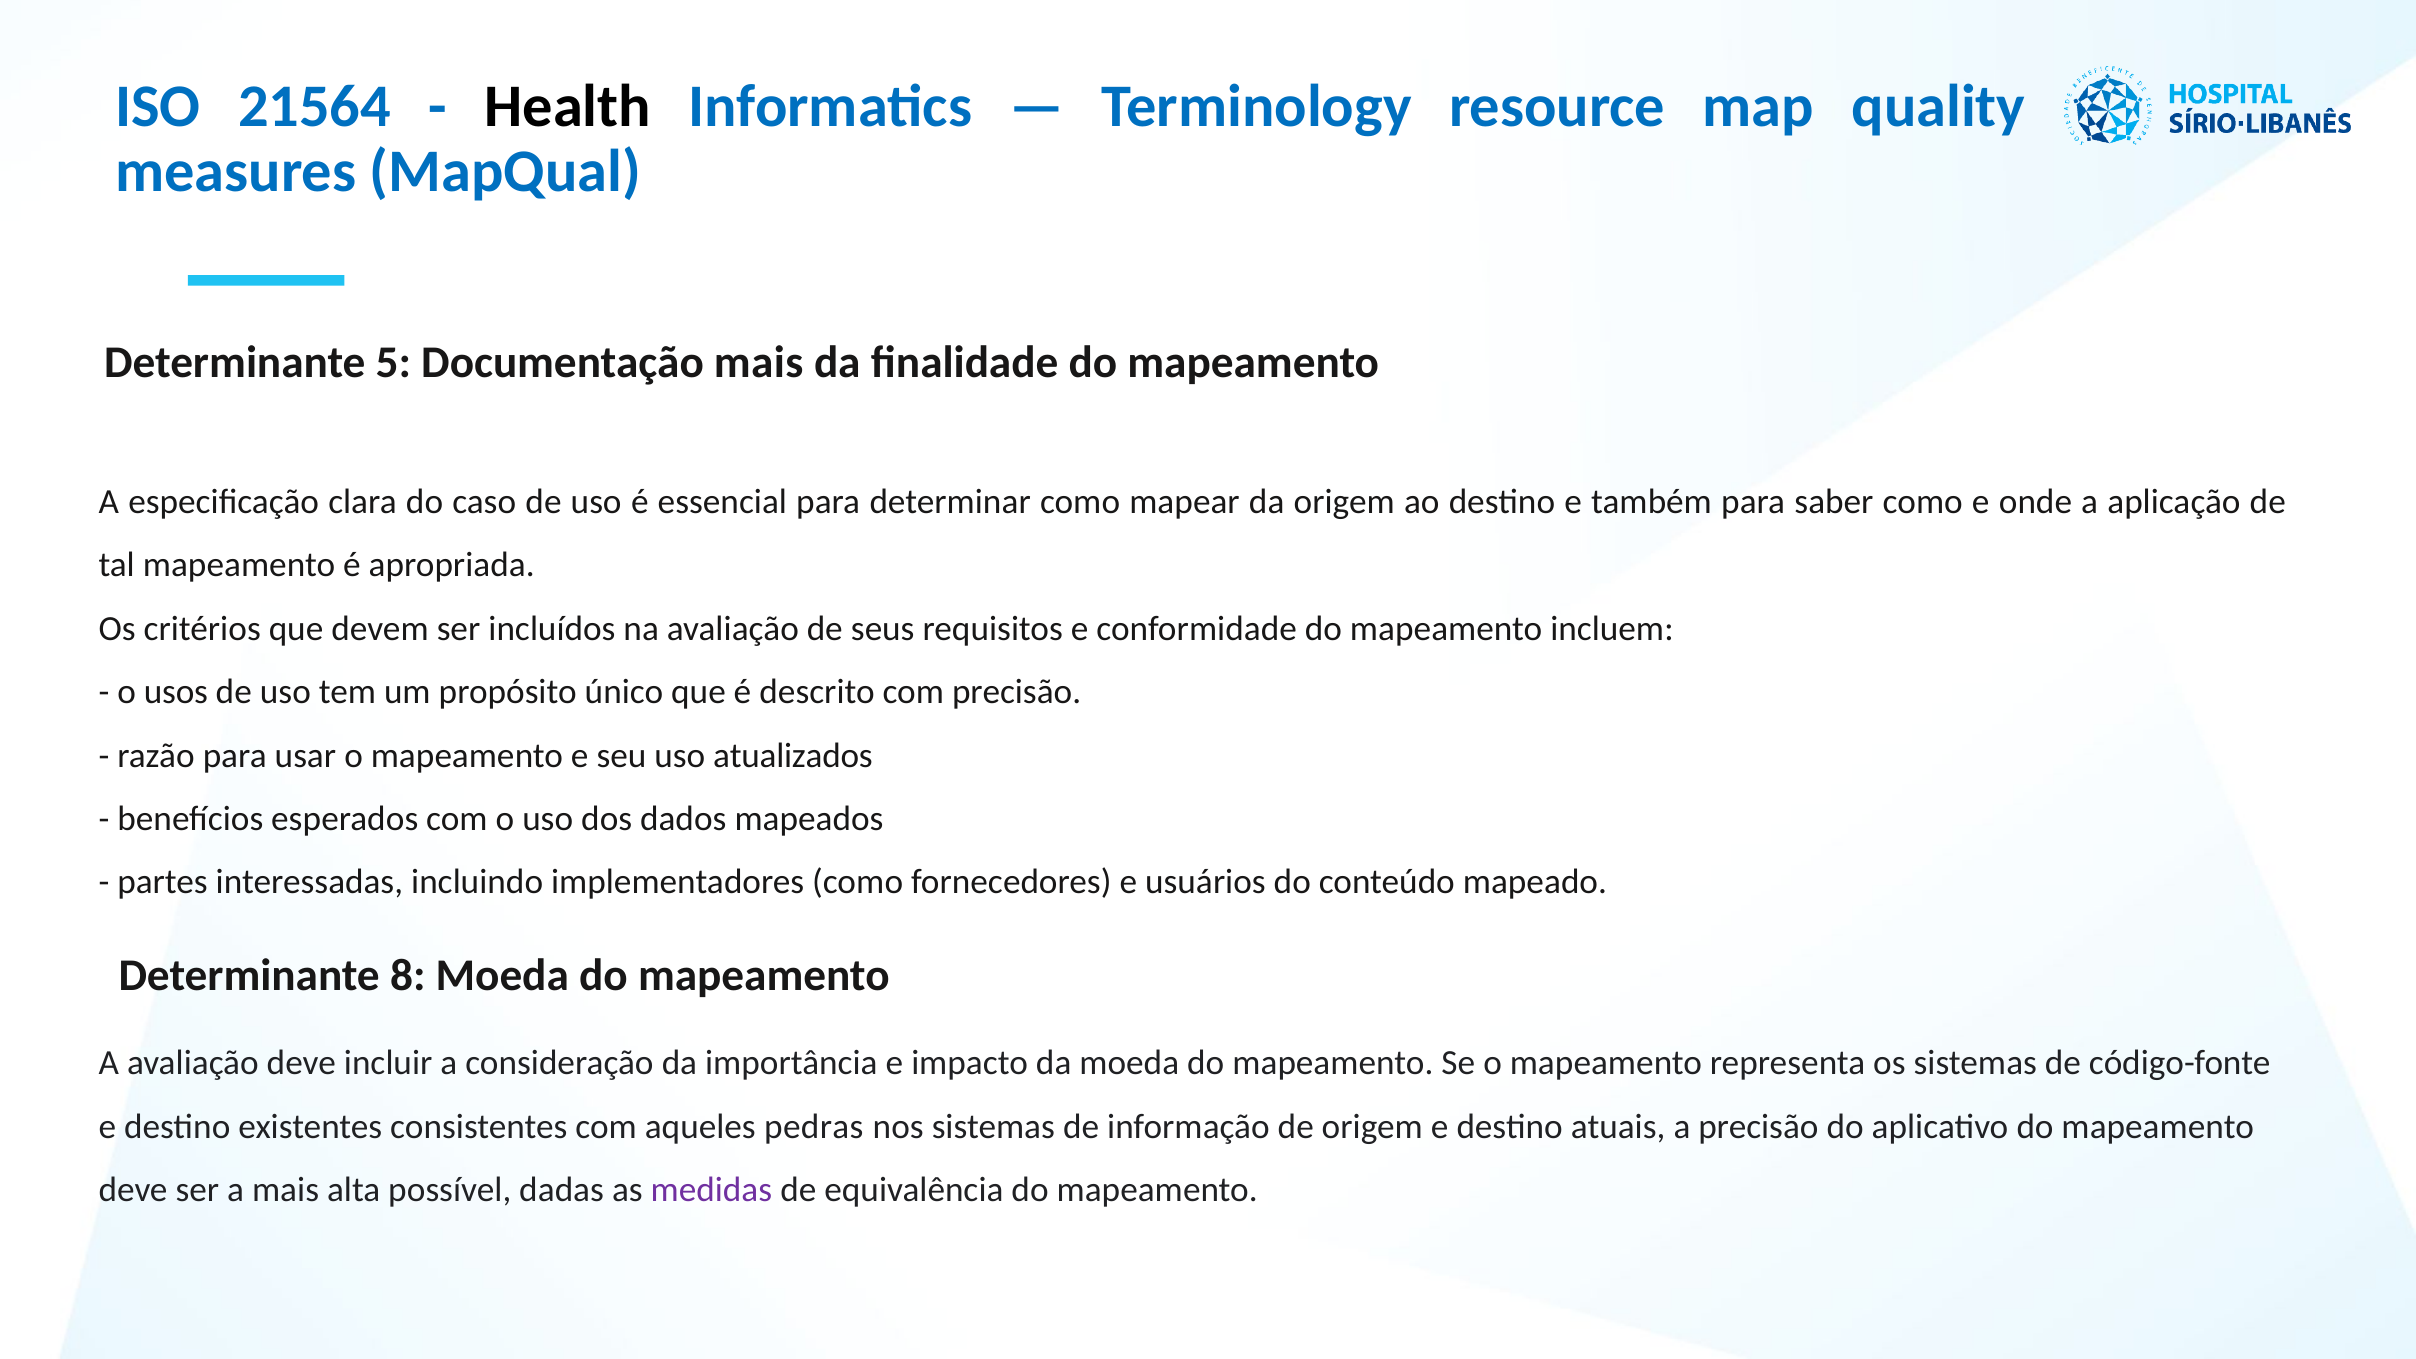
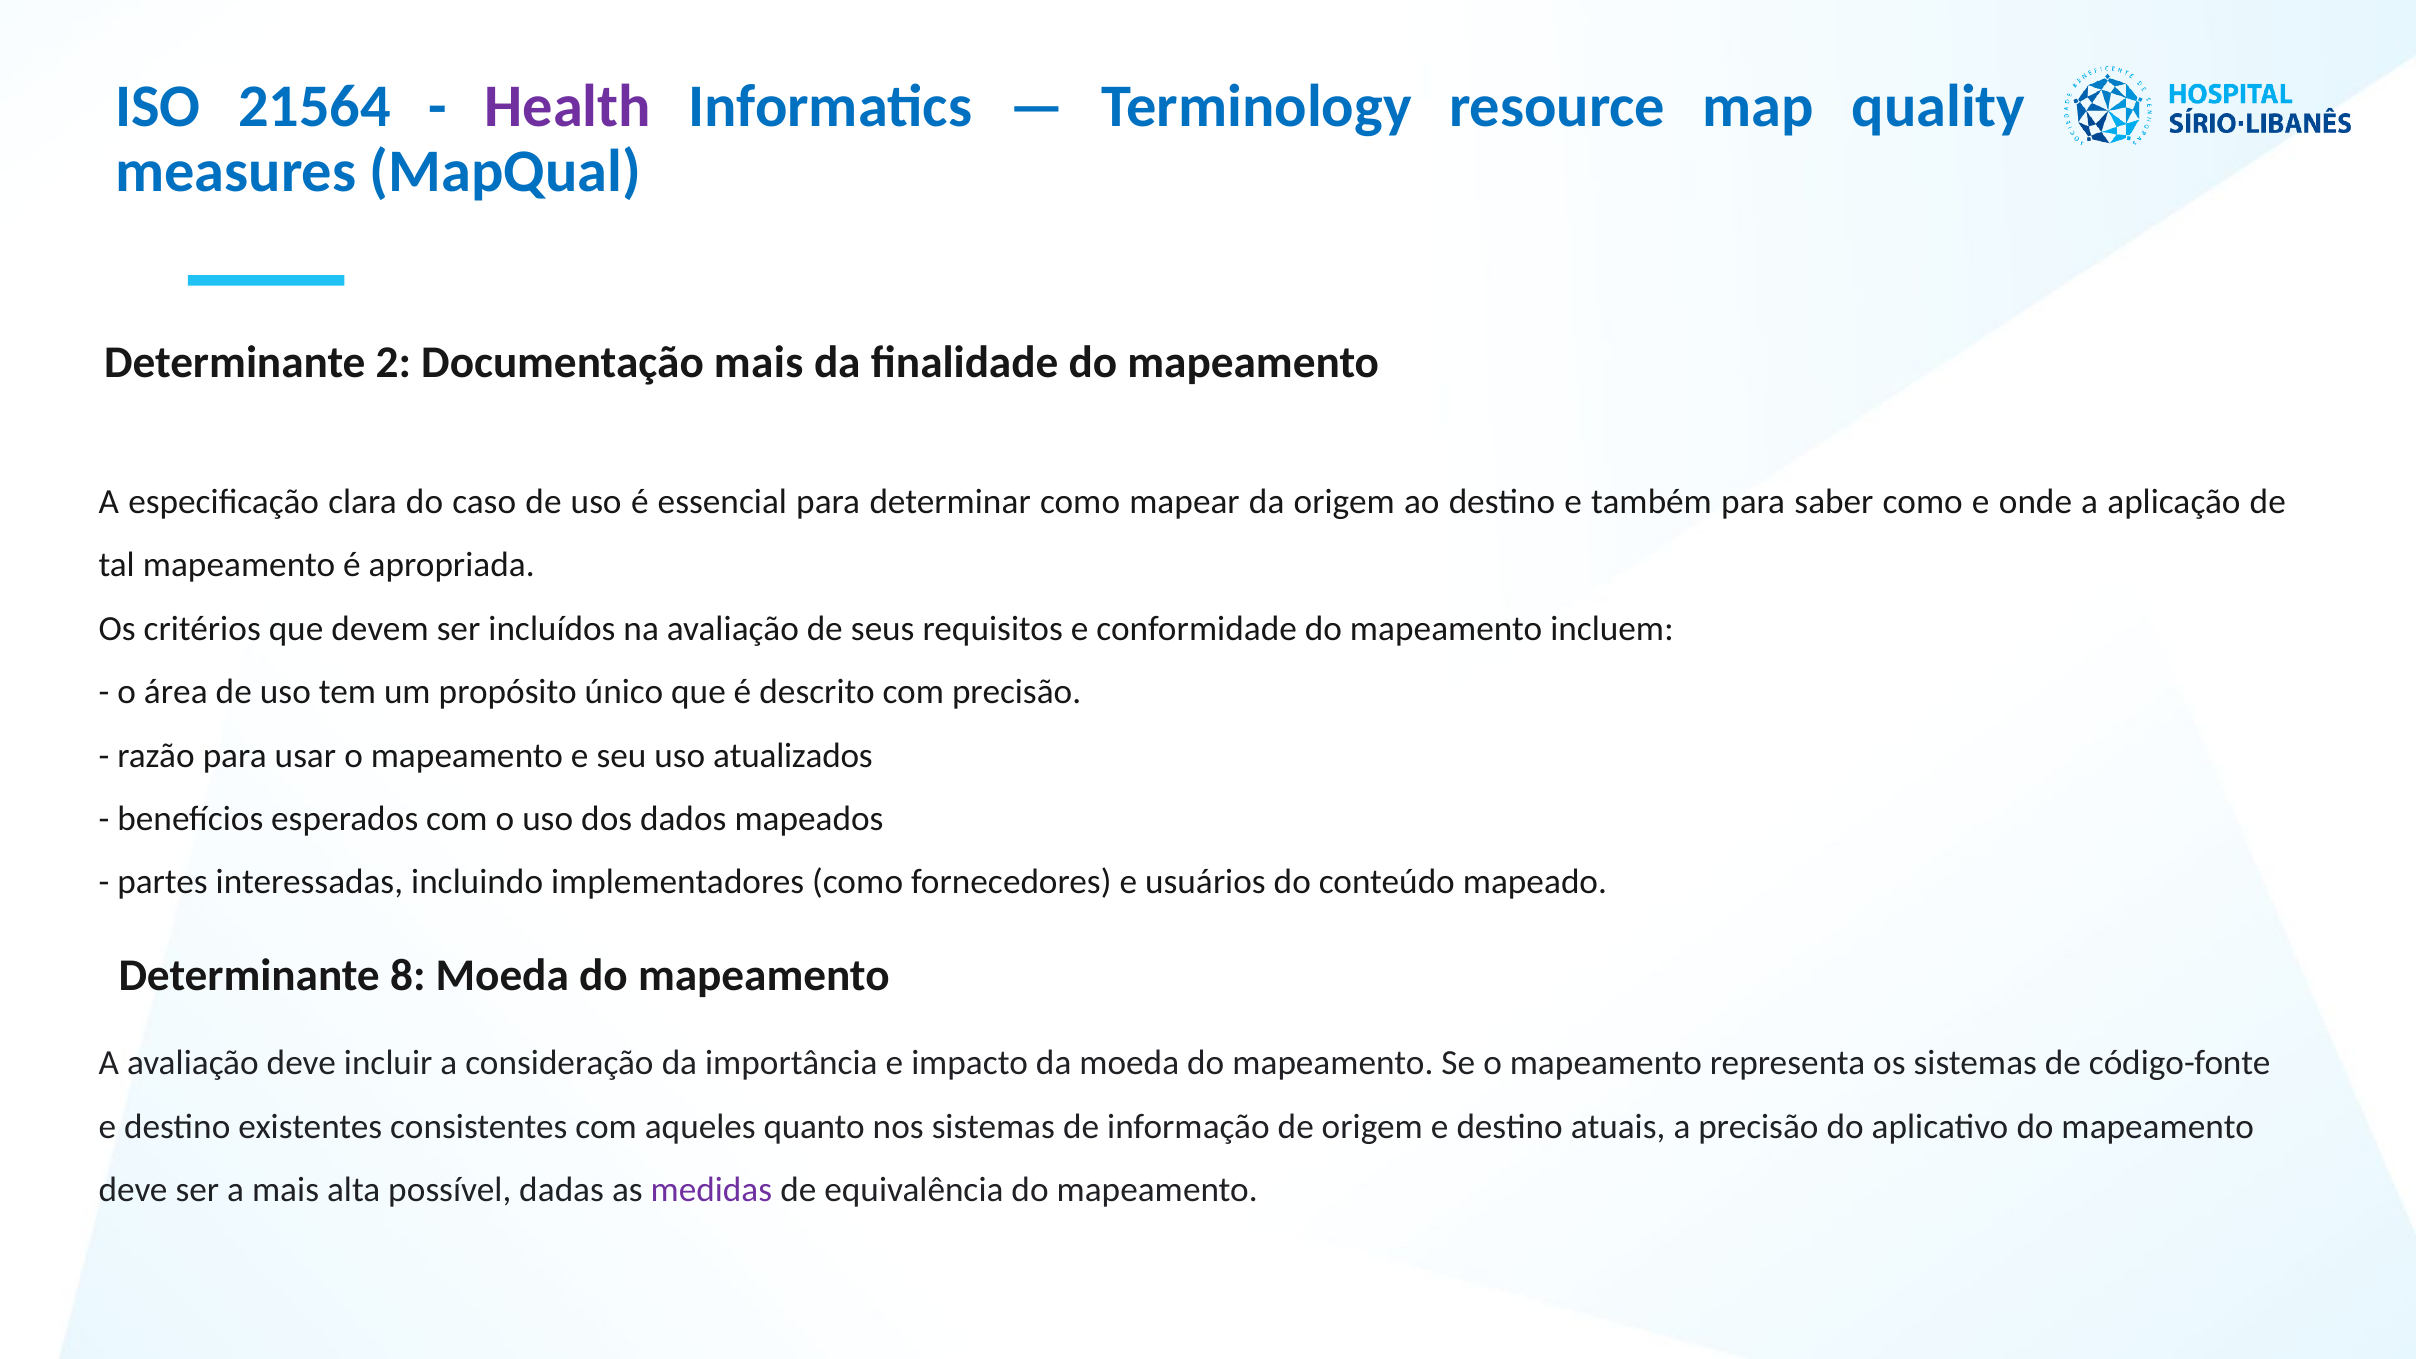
Health colour: black -> purple
5: 5 -> 2
usos: usos -> área
pedras: pedras -> quanto
